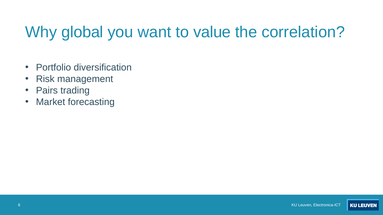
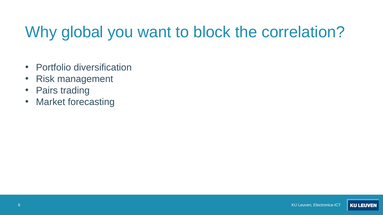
value: value -> block
